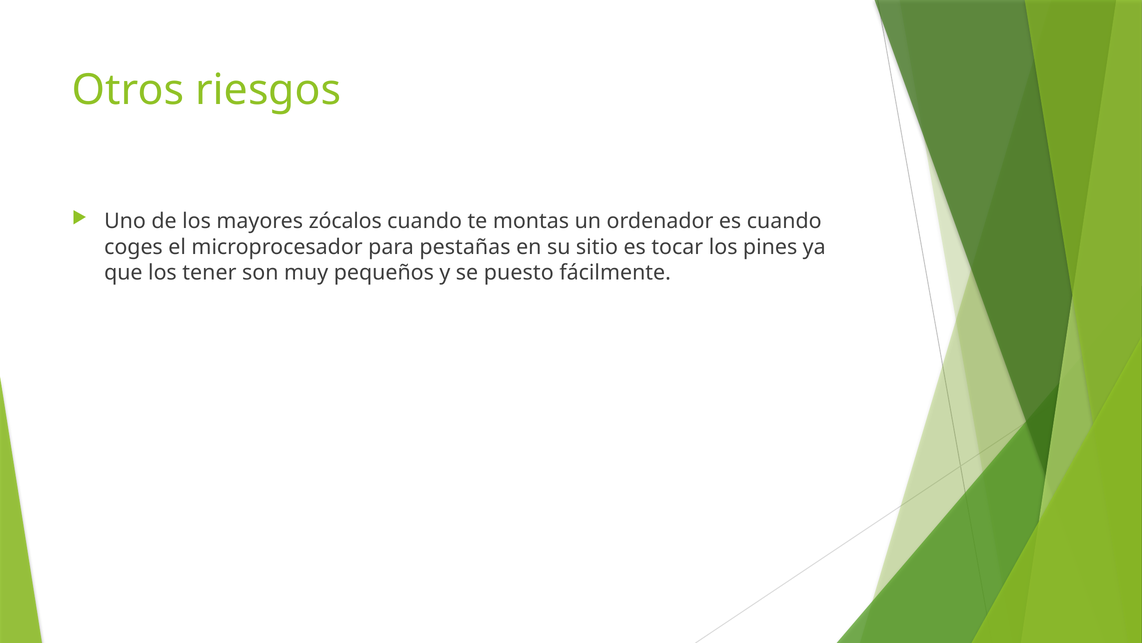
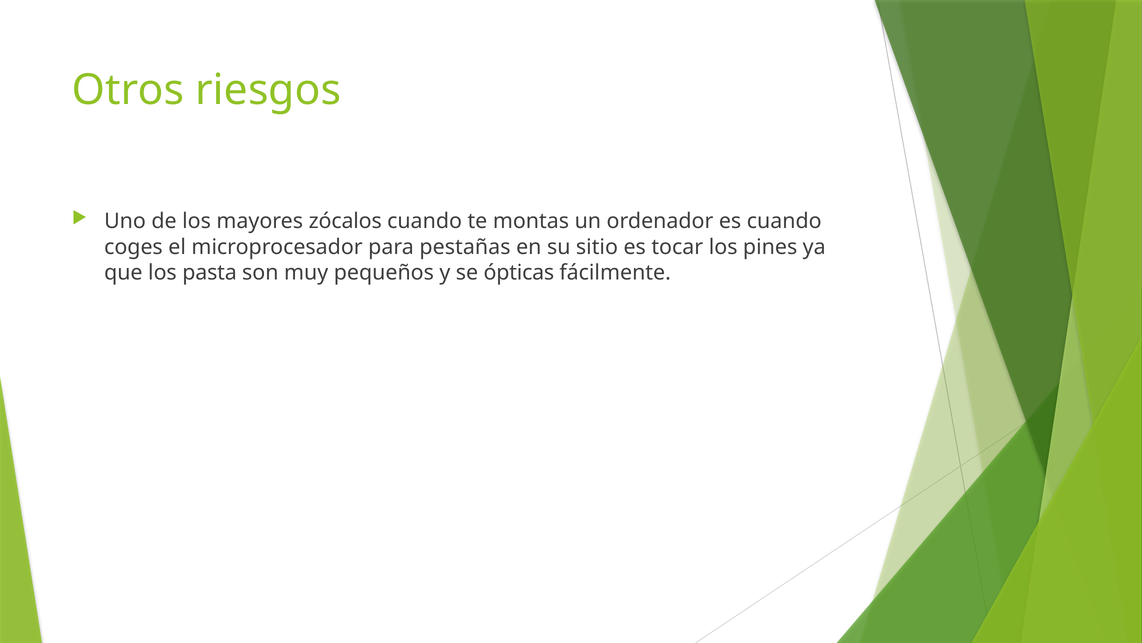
tener: tener -> pasta
puesto: puesto -> ópticas
